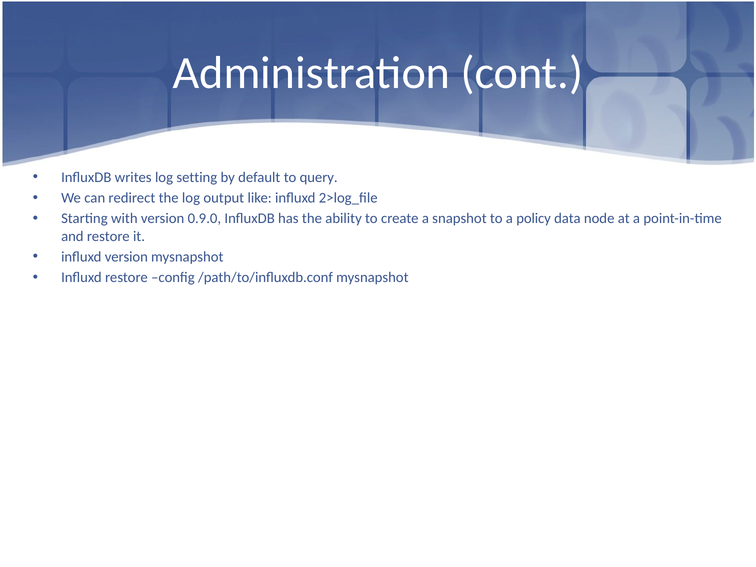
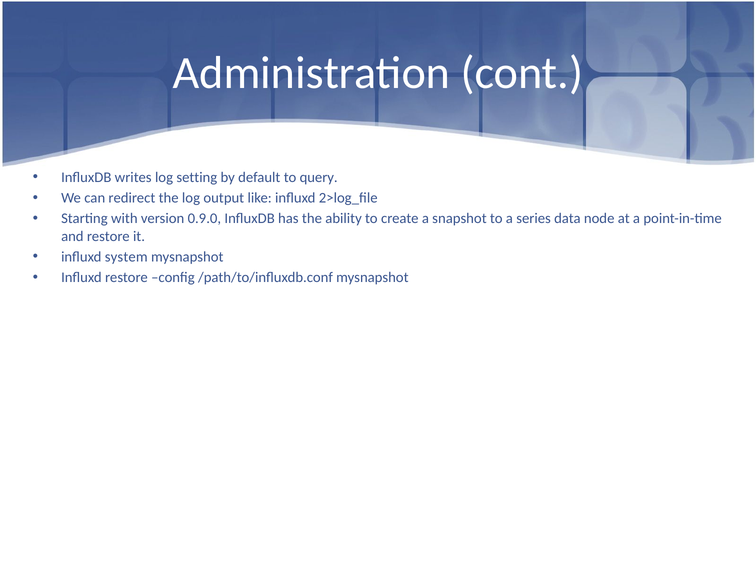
policy: policy -> series
influxd version: version -> system
